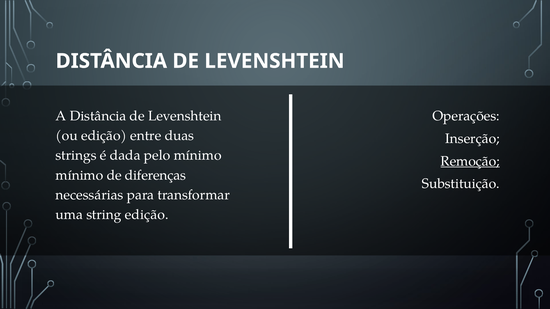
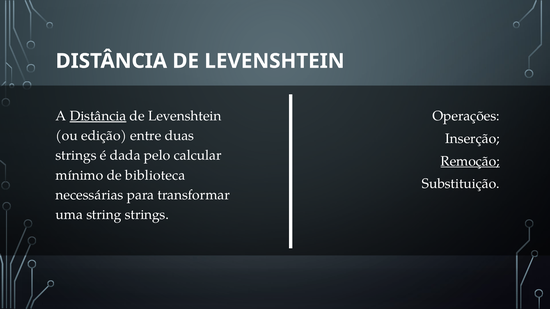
Distância at (98, 116) underline: none -> present
pelo mínimo: mínimo -> calcular
diferenças: diferenças -> biblioteca
string edição: edição -> strings
